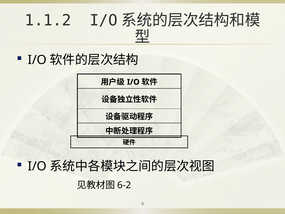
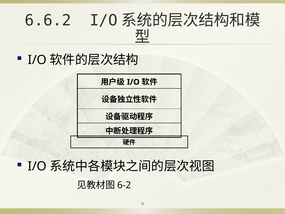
1.1.2: 1.1.2 -> 6.6.2
